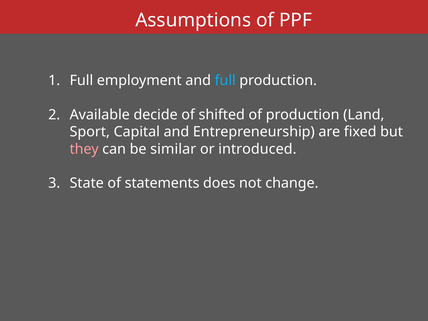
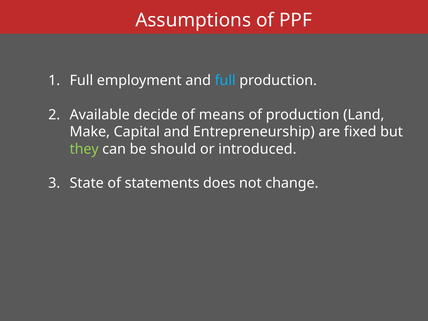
shifted: shifted -> means
Sport: Sport -> Make
they colour: pink -> light green
similar: similar -> should
